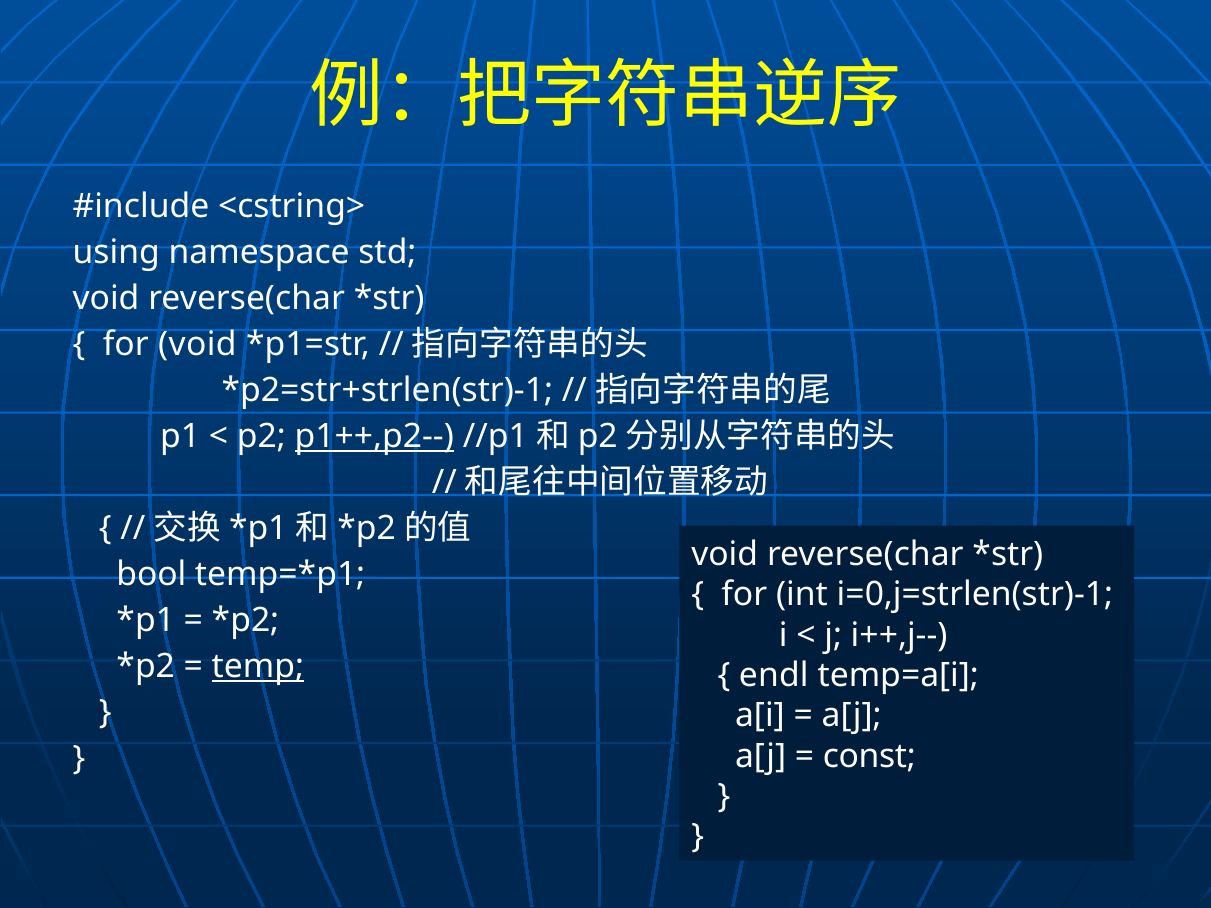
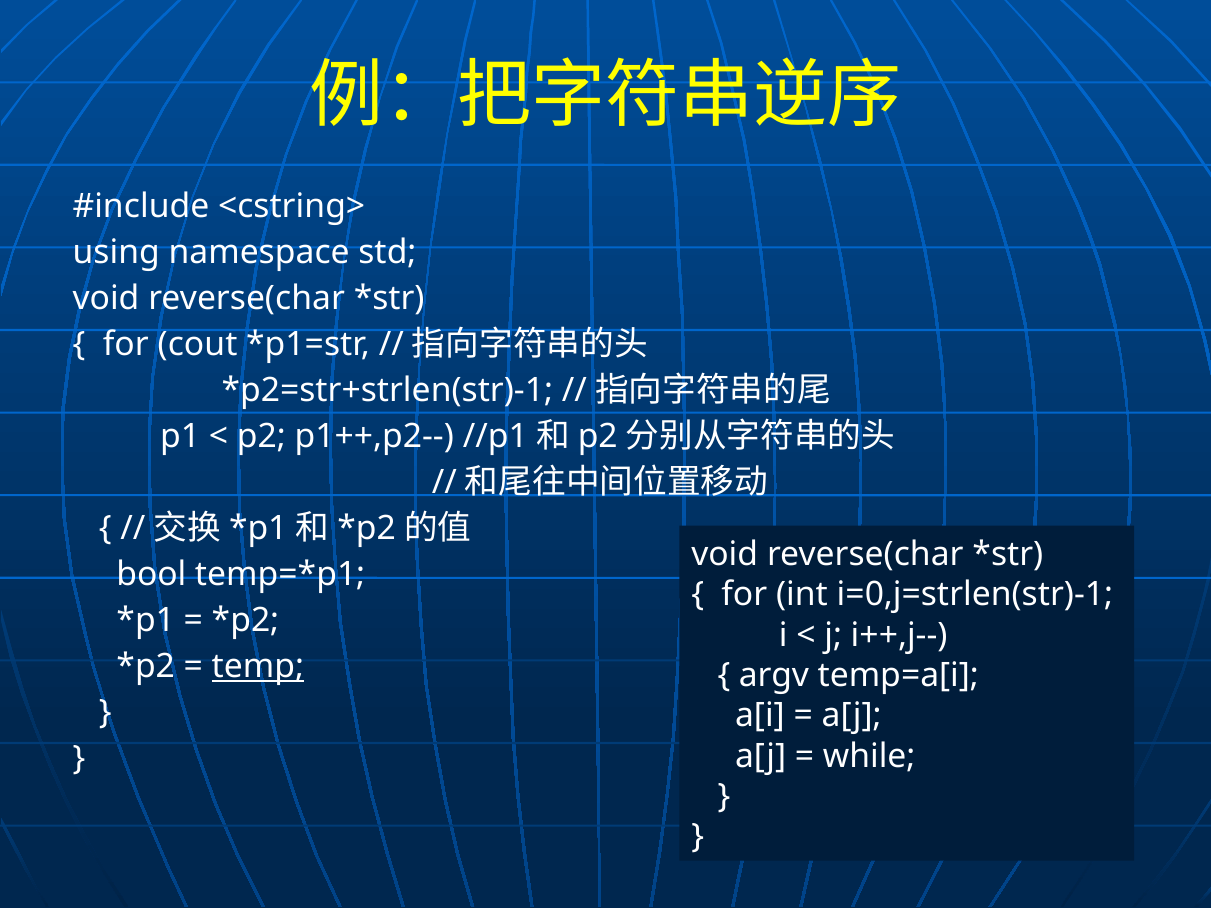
for void: void -> cout
p1++,p2-- underline: present -> none
endl: endl -> argv
const: const -> while
